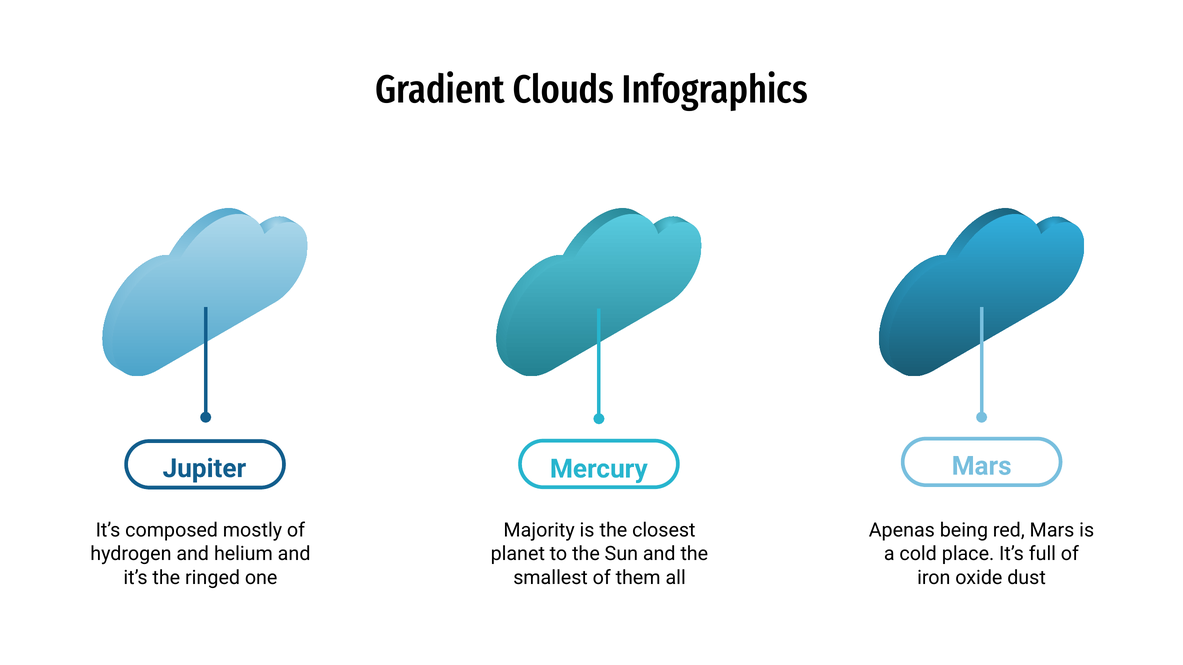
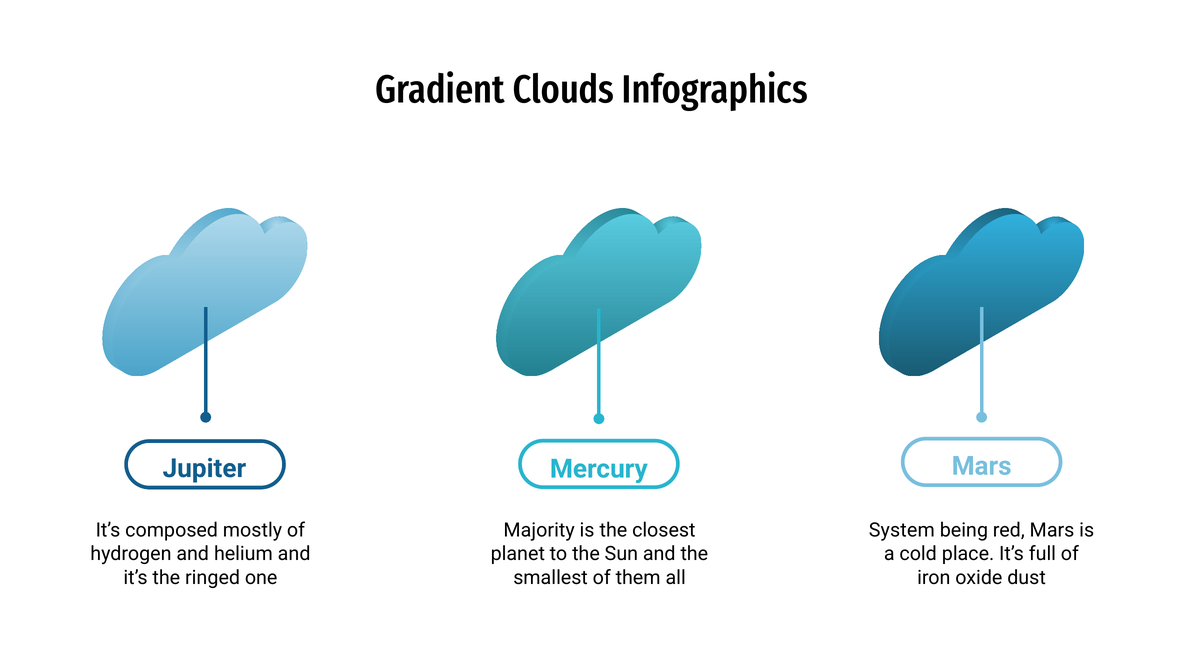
Apenas: Apenas -> System
